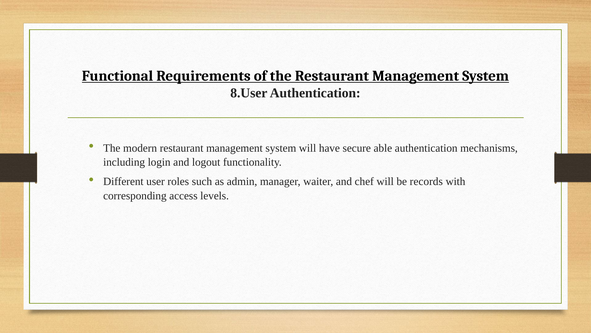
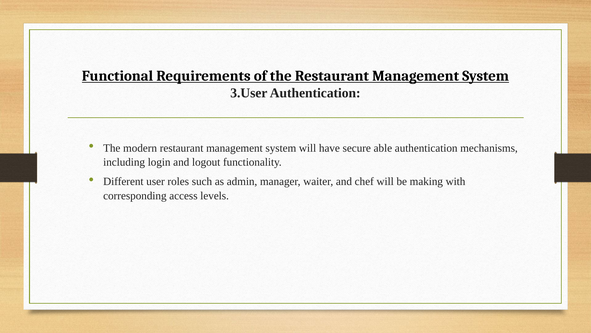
8.User: 8.User -> 3.User
records: records -> making
